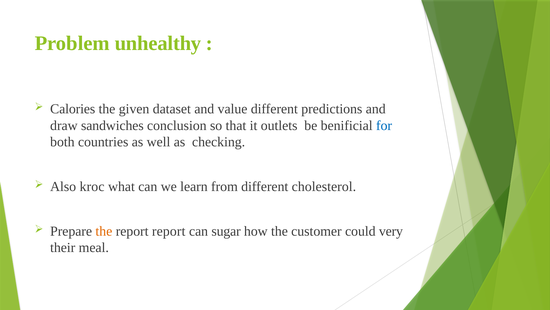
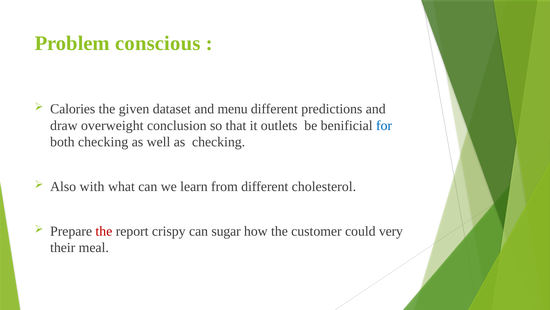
unhealthy: unhealthy -> conscious
value: value -> menu
sandwiches: sandwiches -> overweight
both countries: countries -> checking
kroc: kroc -> with
the at (104, 231) colour: orange -> red
report report: report -> crispy
